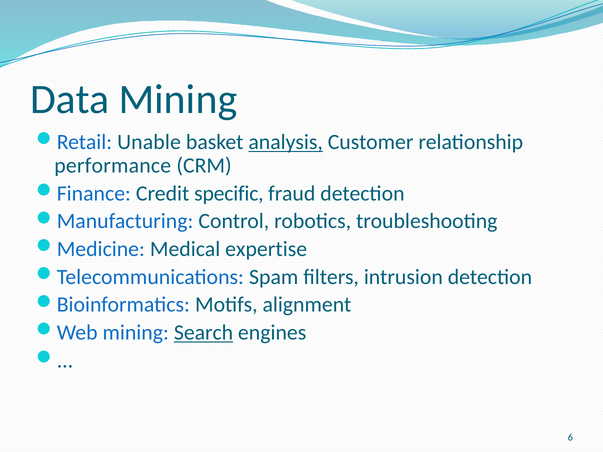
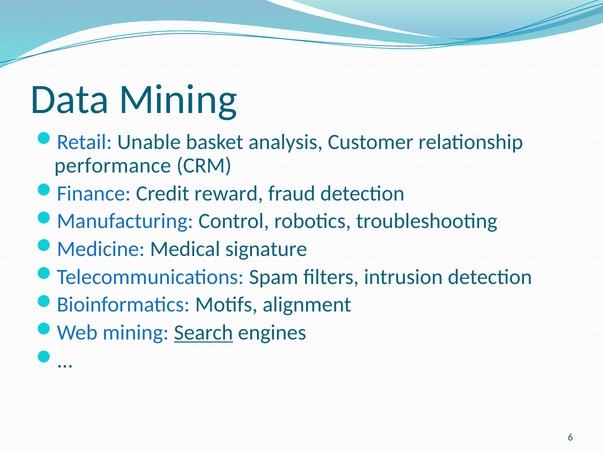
analysis underline: present -> none
specific: specific -> reward
expertise: expertise -> signature
